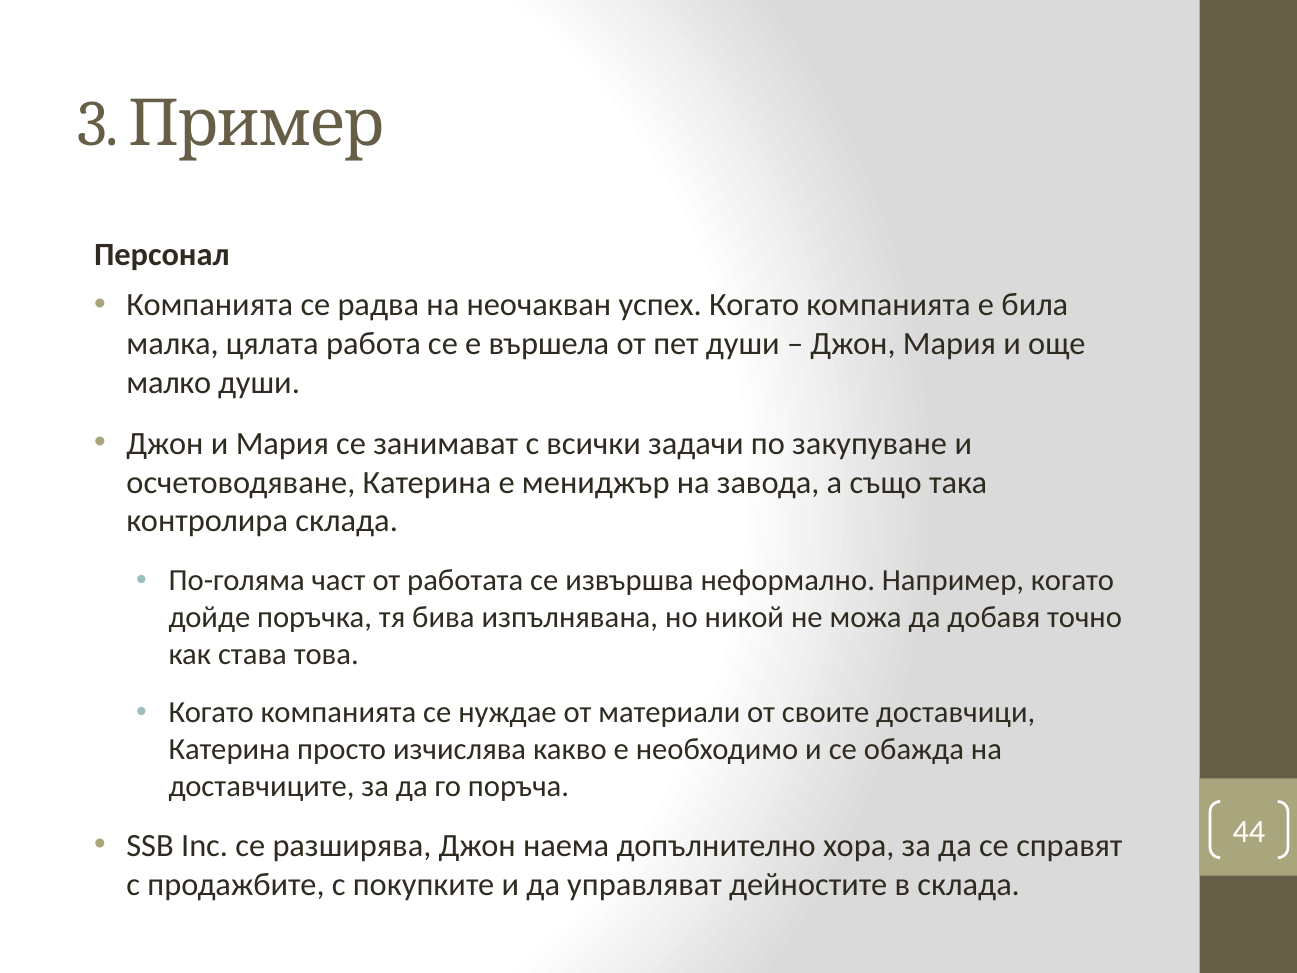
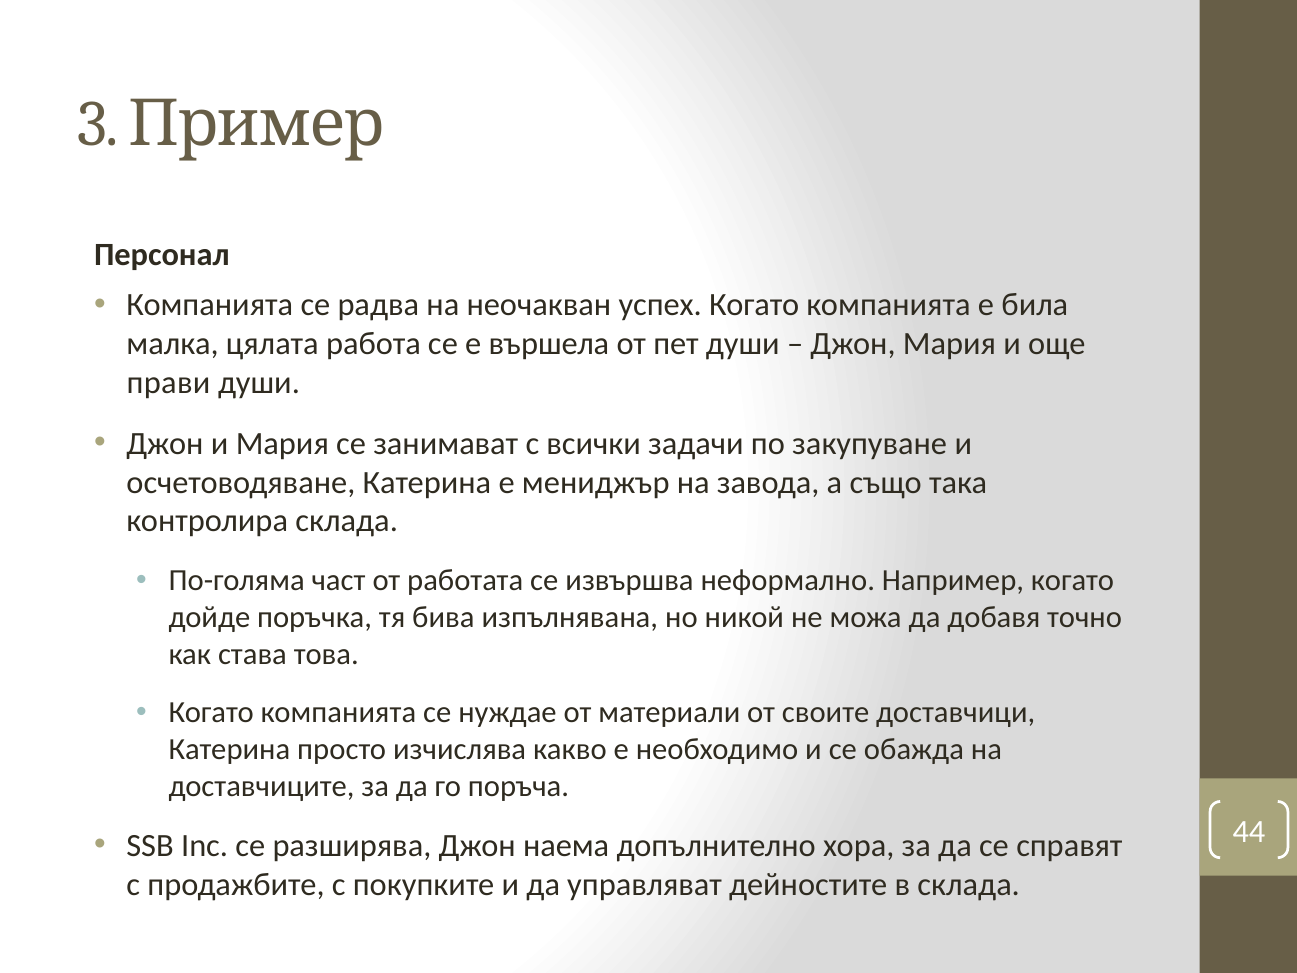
малко: малко -> прави
